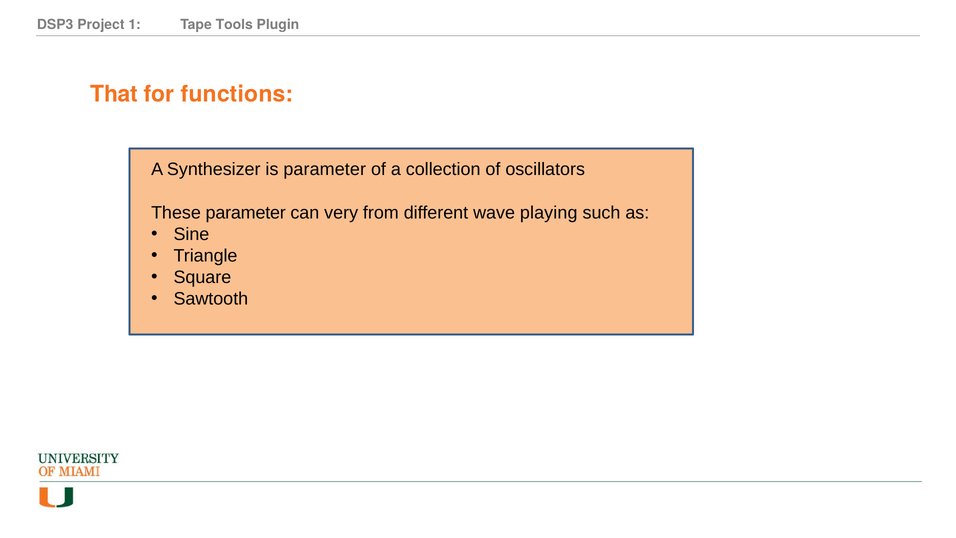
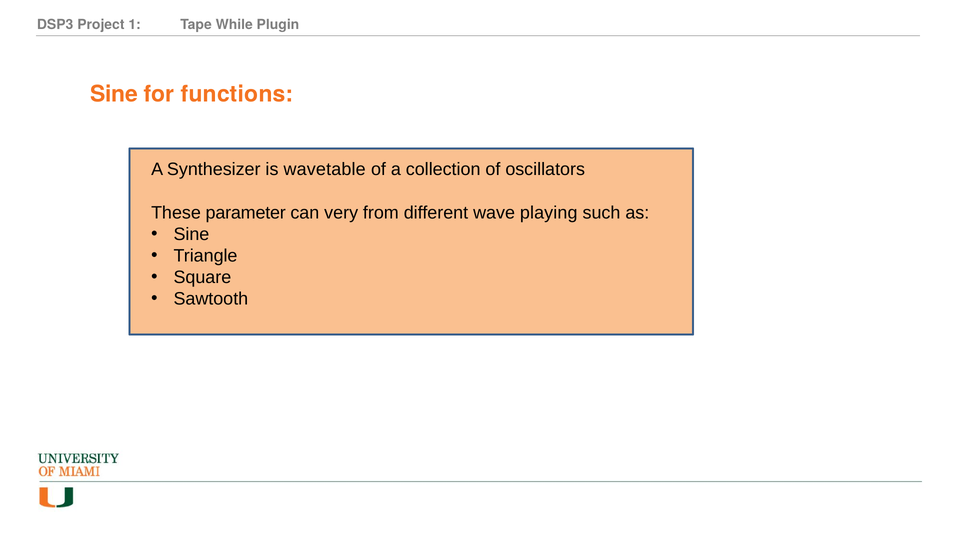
Tools: Tools -> While
That at (114, 94): That -> Sine
is parameter: parameter -> wavetable
